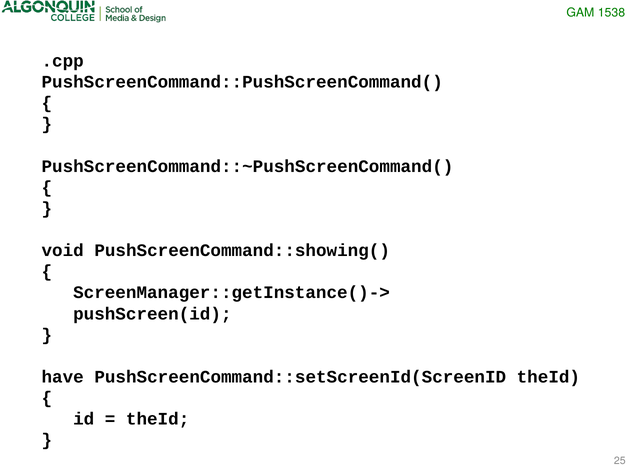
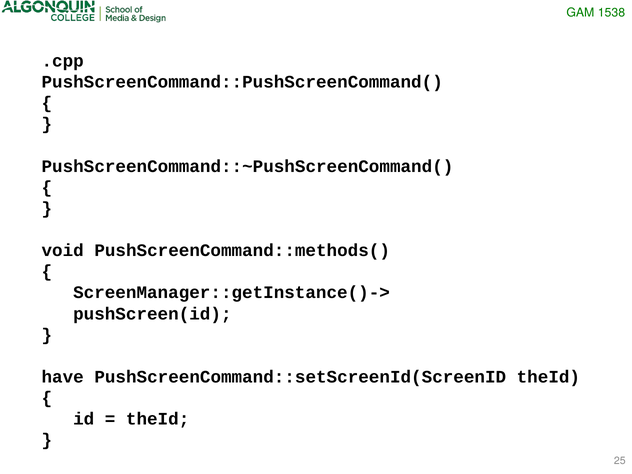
PushScreenCommand::showing(: PushScreenCommand::showing( -> PushScreenCommand::methods(
